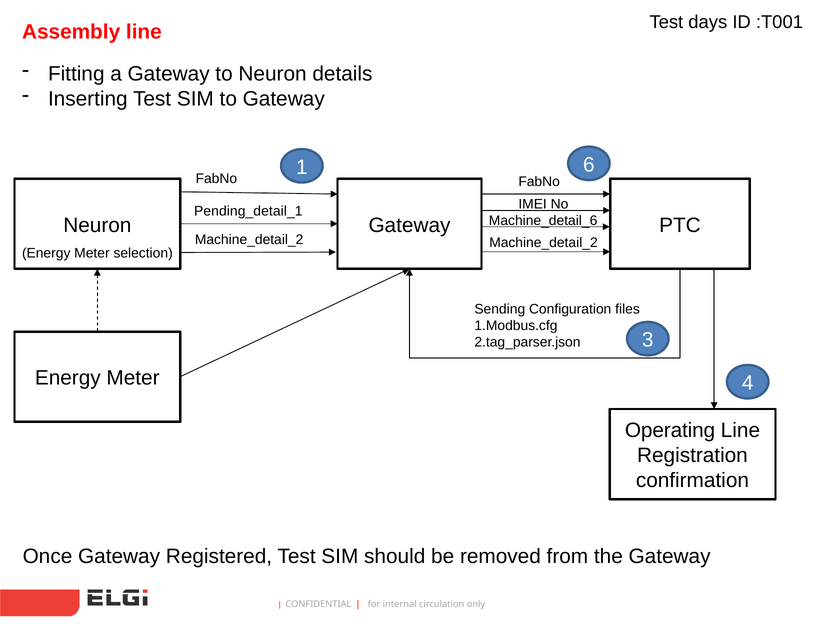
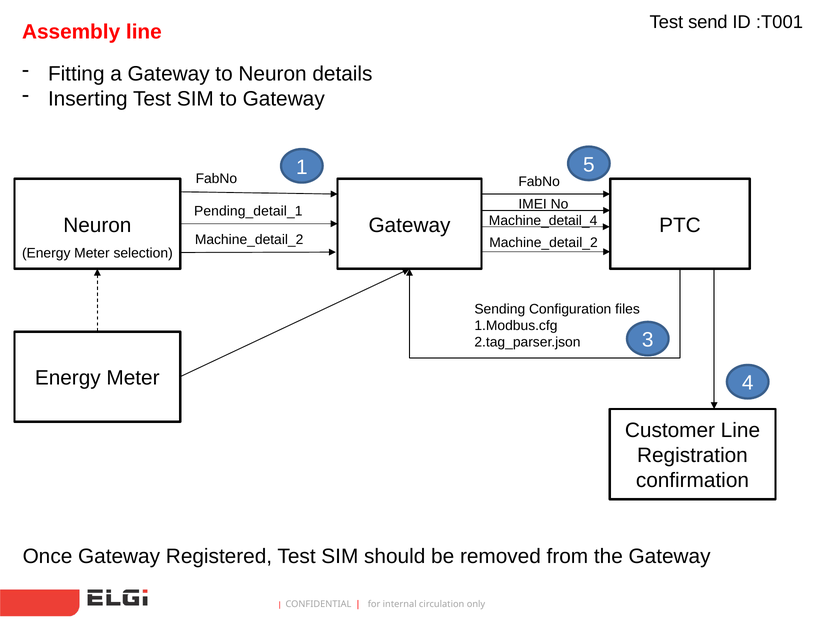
days: days -> send
6: 6 -> 5
Machine_detail_6: Machine_detail_6 -> Machine_detail_4
Operating: Operating -> Customer
